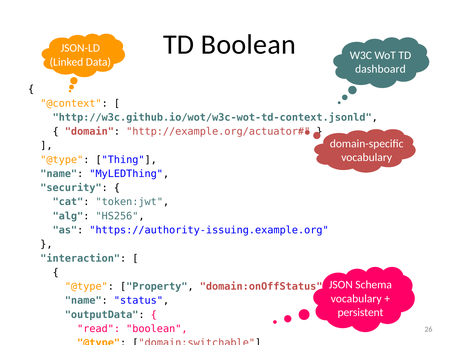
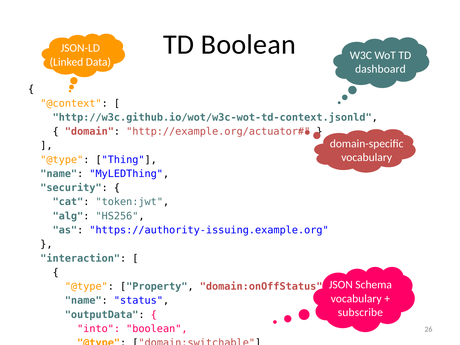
persistent: persistent -> subscribe
read: read -> into
